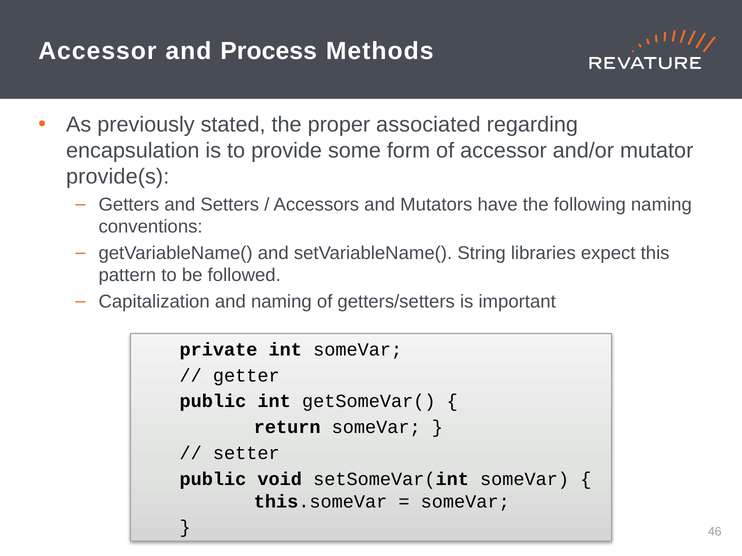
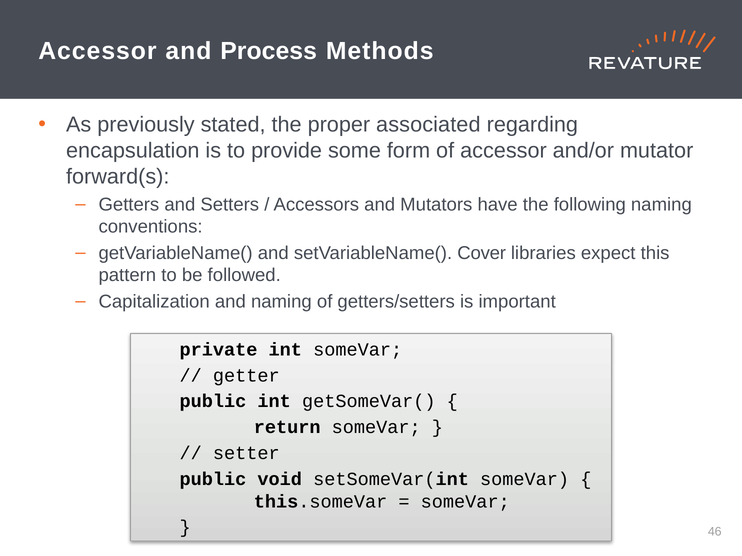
provide(s: provide(s -> forward(s
String: String -> Cover
